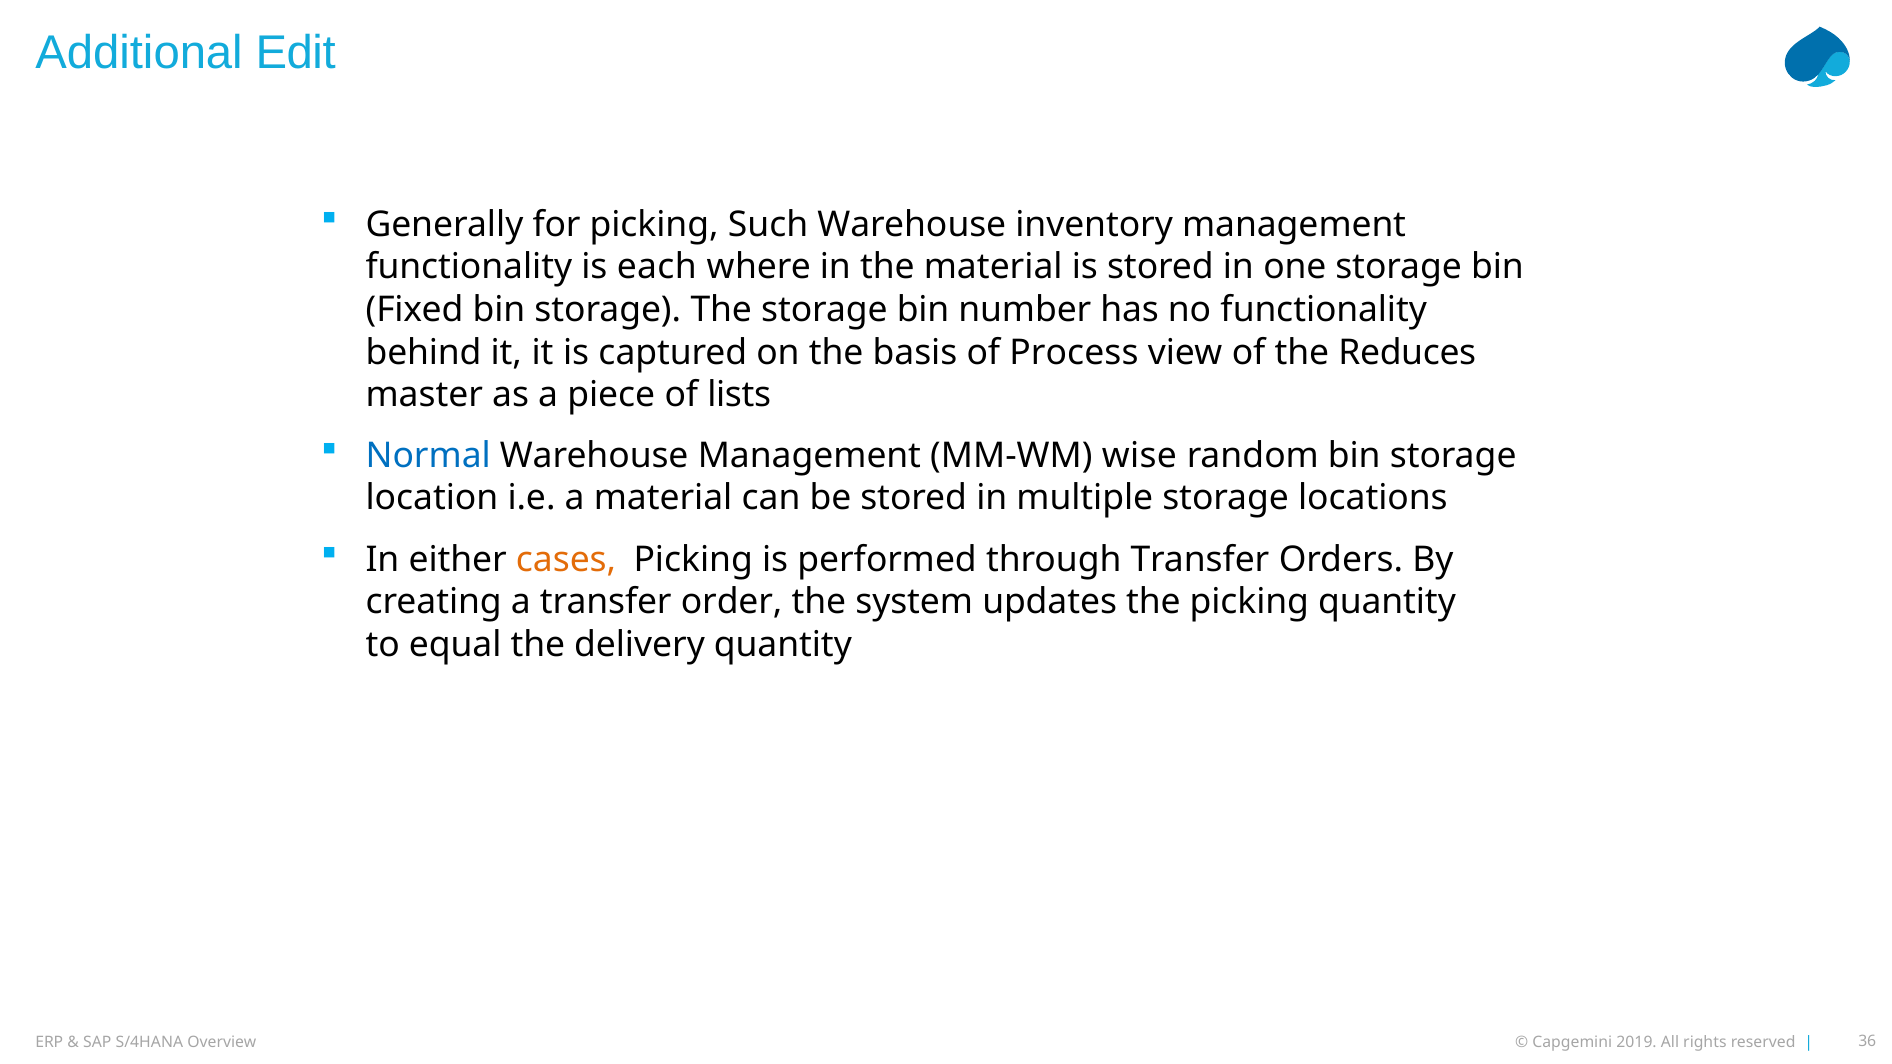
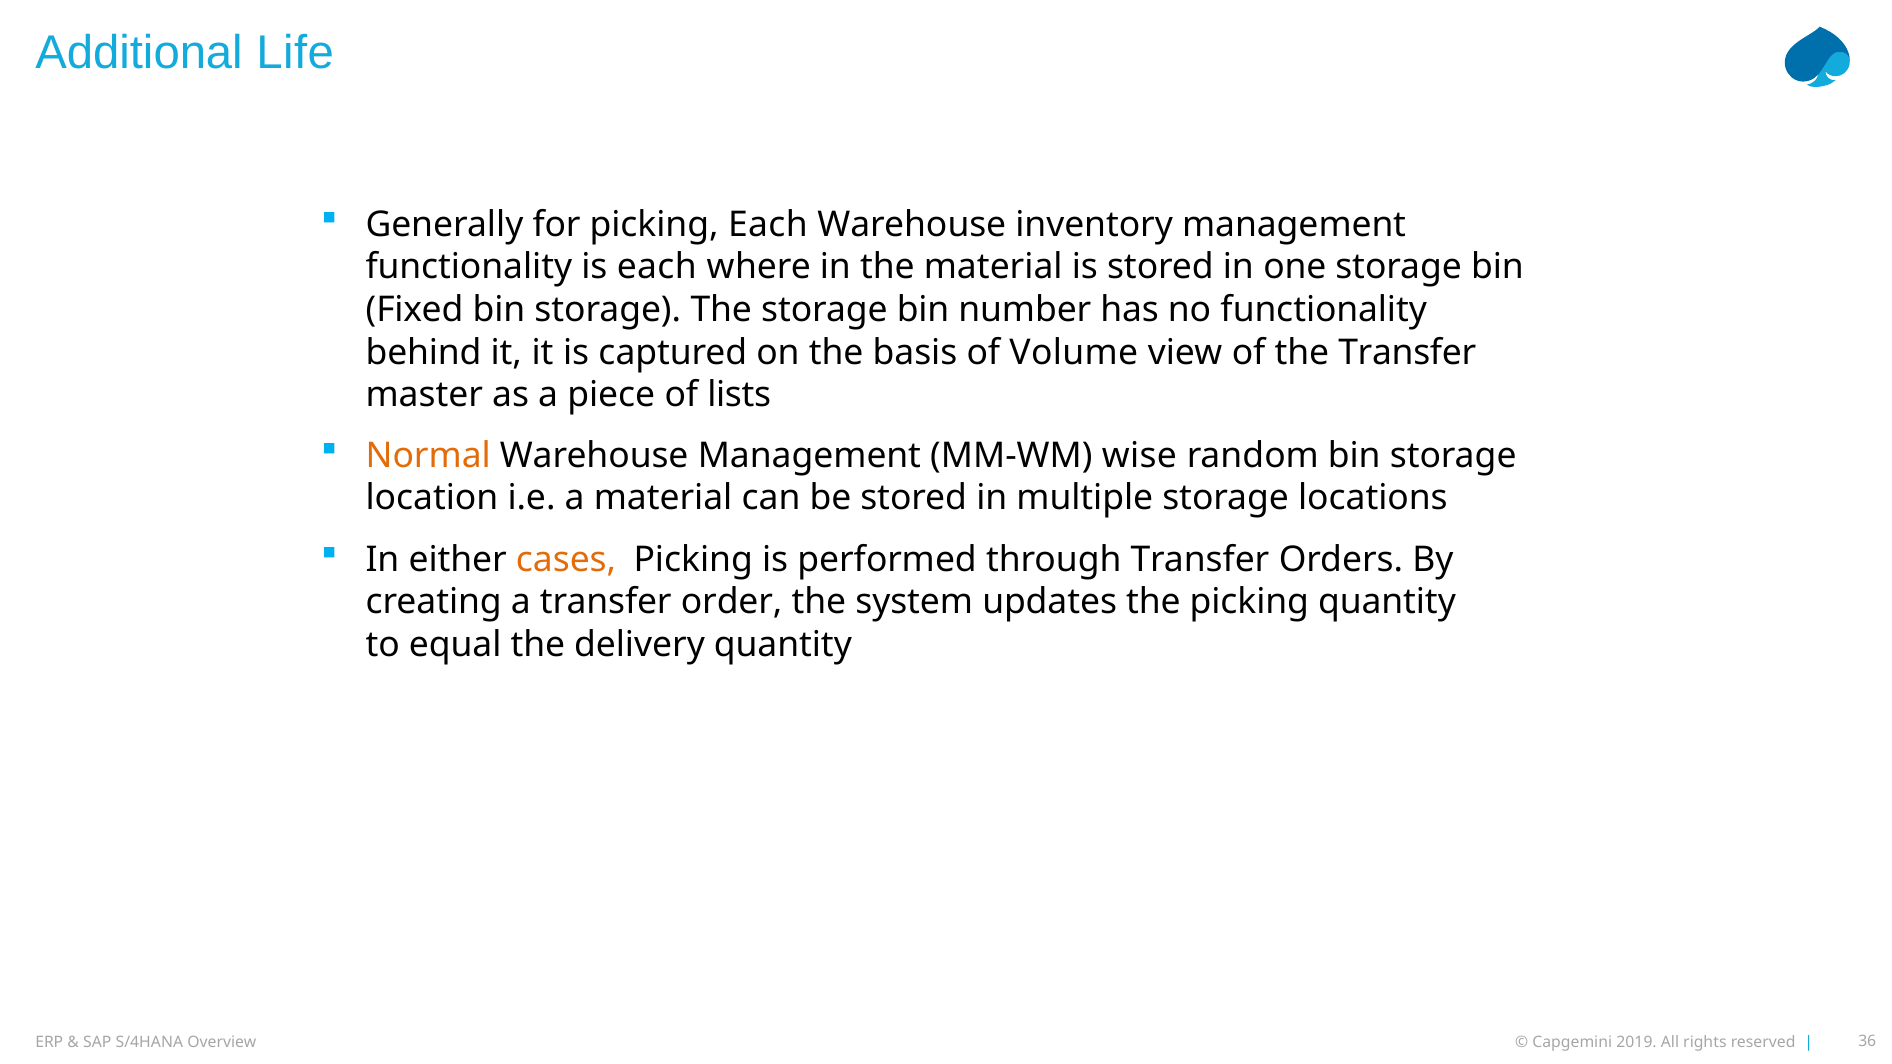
Edit: Edit -> Life
picking Such: Such -> Each
Process: Process -> Volume
the Reduces: Reduces -> Transfer
Normal colour: blue -> orange
